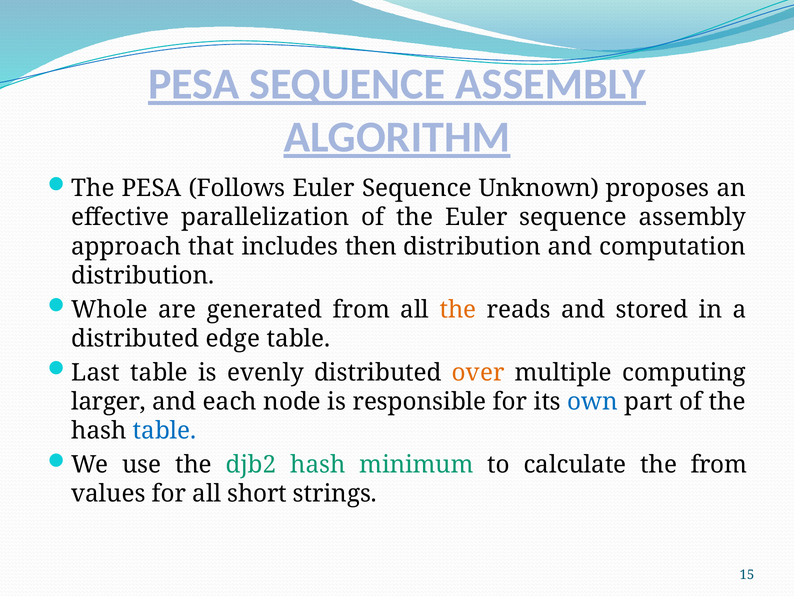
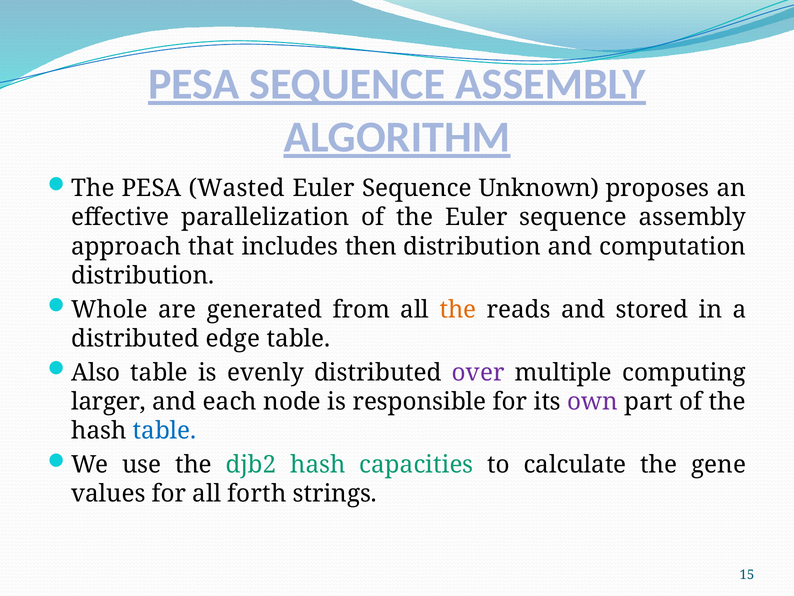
Follows: Follows -> Wasted
Last: Last -> Also
over colour: orange -> purple
own colour: blue -> purple
minimum: minimum -> capacities
the from: from -> gene
short: short -> forth
